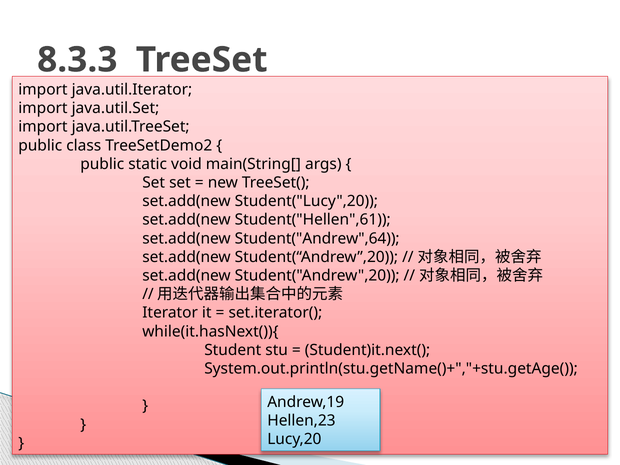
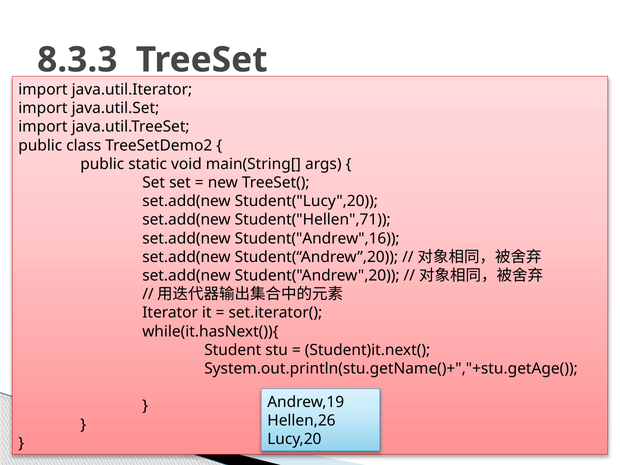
Student("Hellen",61: Student("Hellen",61 -> Student("Hellen",71
Student("Andrew",64: Student("Andrew",64 -> Student("Andrew",16
Hellen,23: Hellen,23 -> Hellen,26
